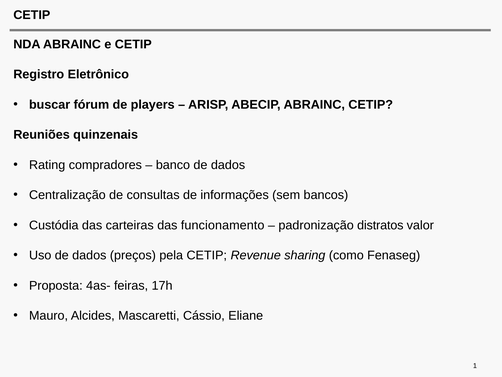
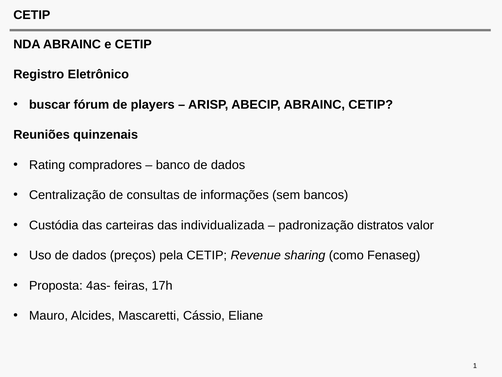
funcionamento: funcionamento -> individualizada
